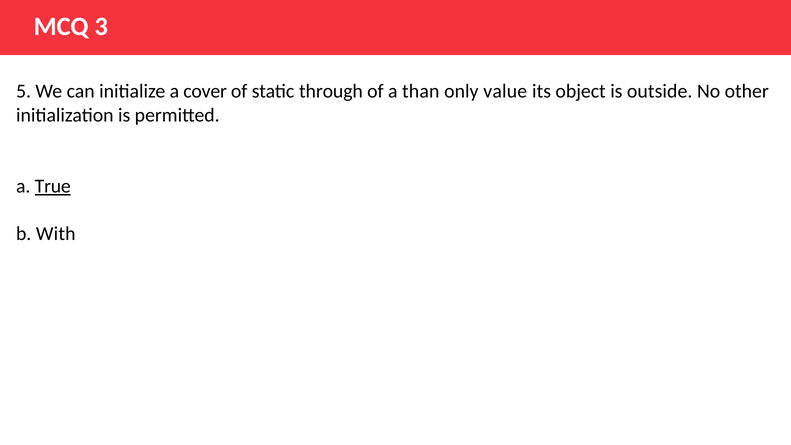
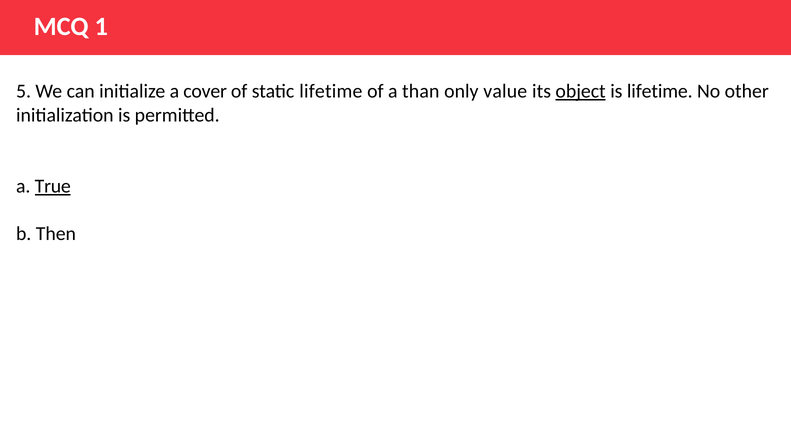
3: 3 -> 1
static through: through -> lifetime
object underline: none -> present
is outside: outside -> lifetime
With: With -> Then
